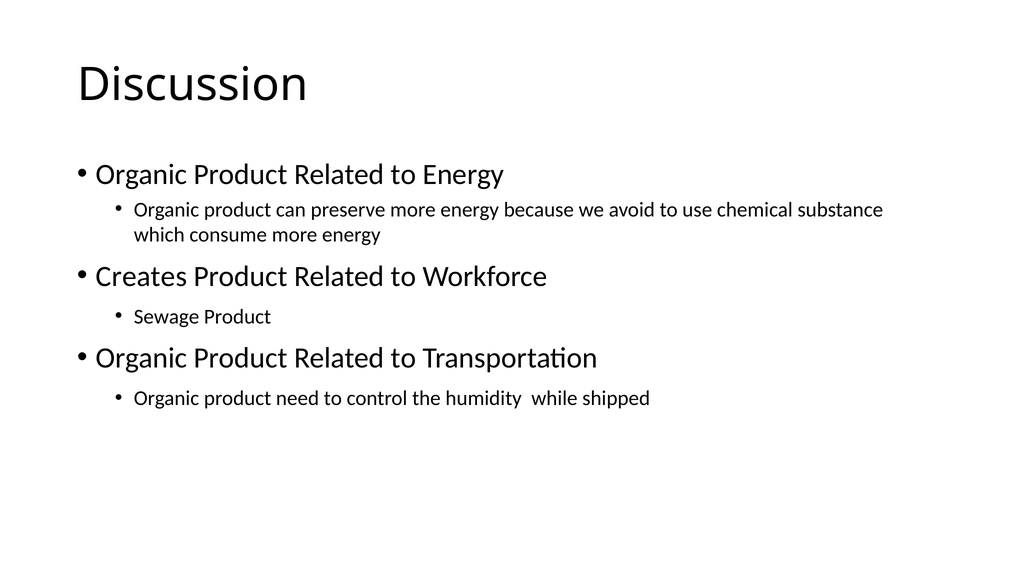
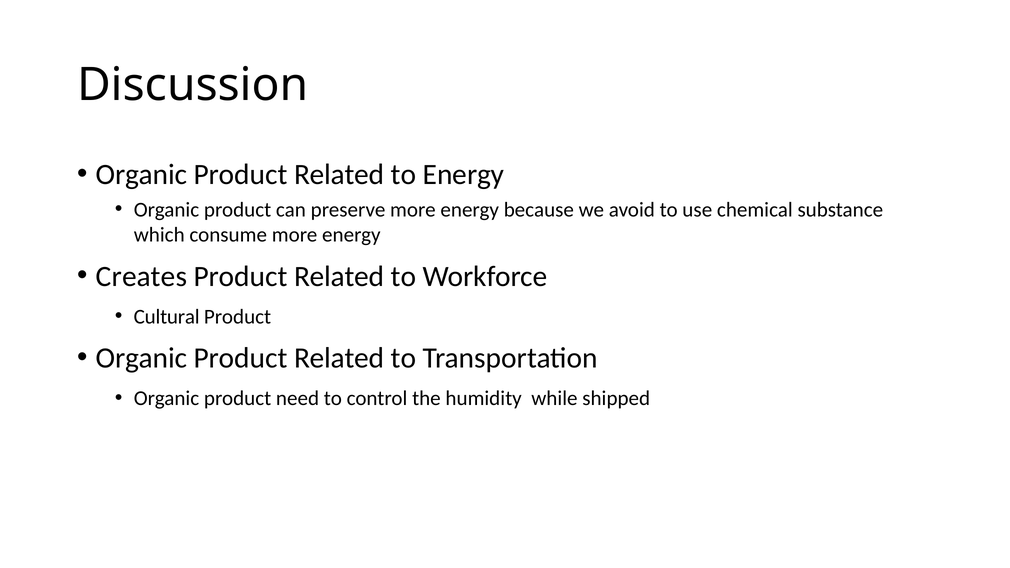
Sewage: Sewage -> Cultural
